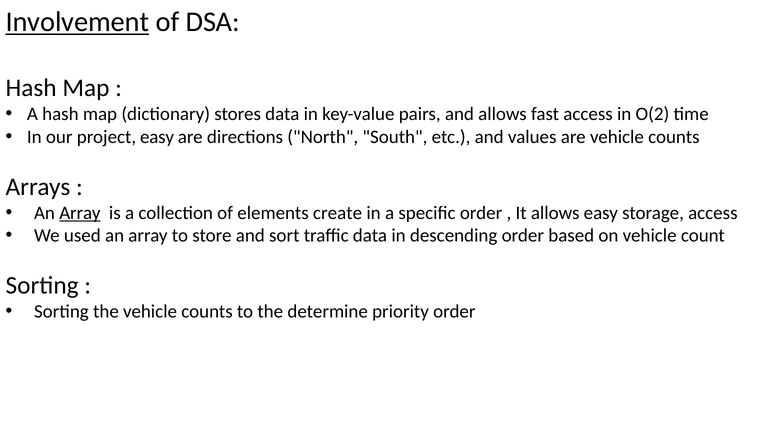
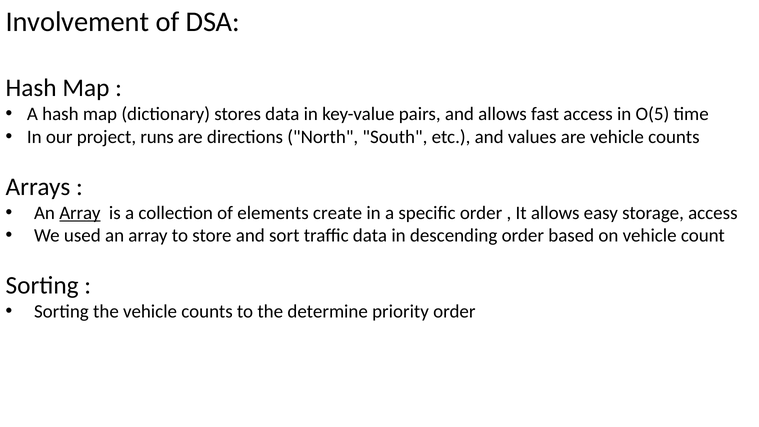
Involvement underline: present -> none
O(2: O(2 -> O(5
project easy: easy -> runs
